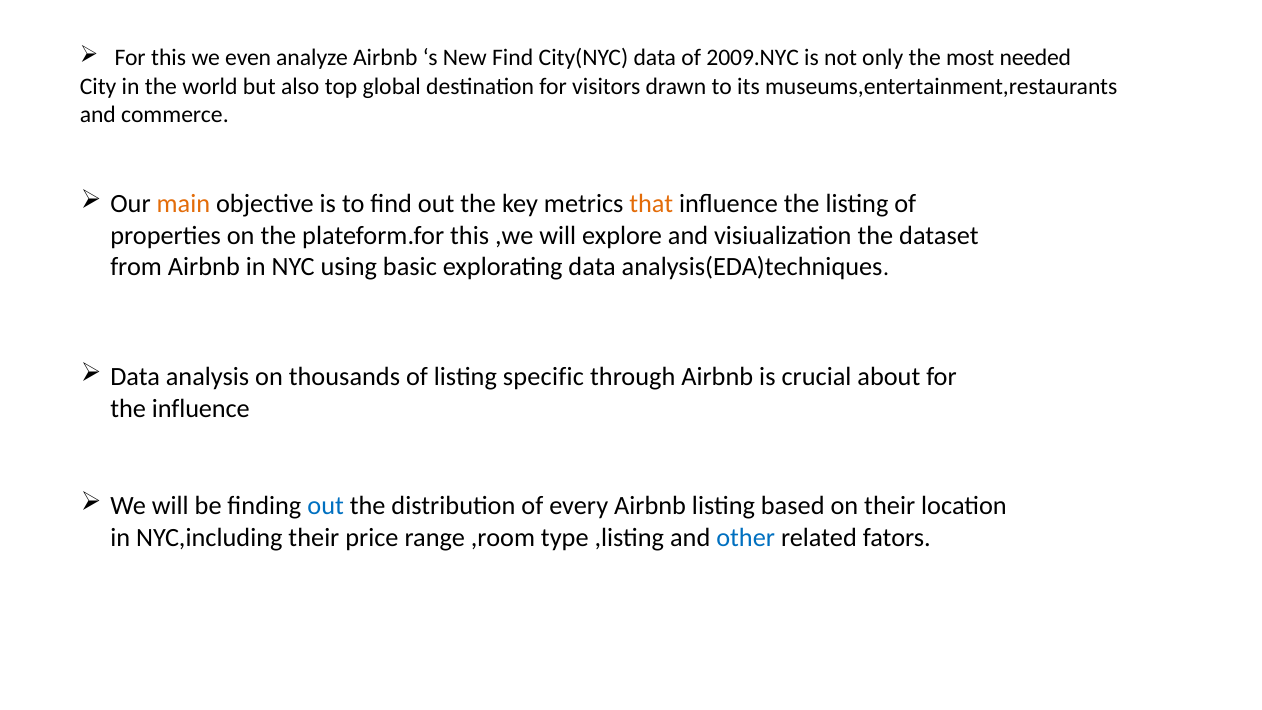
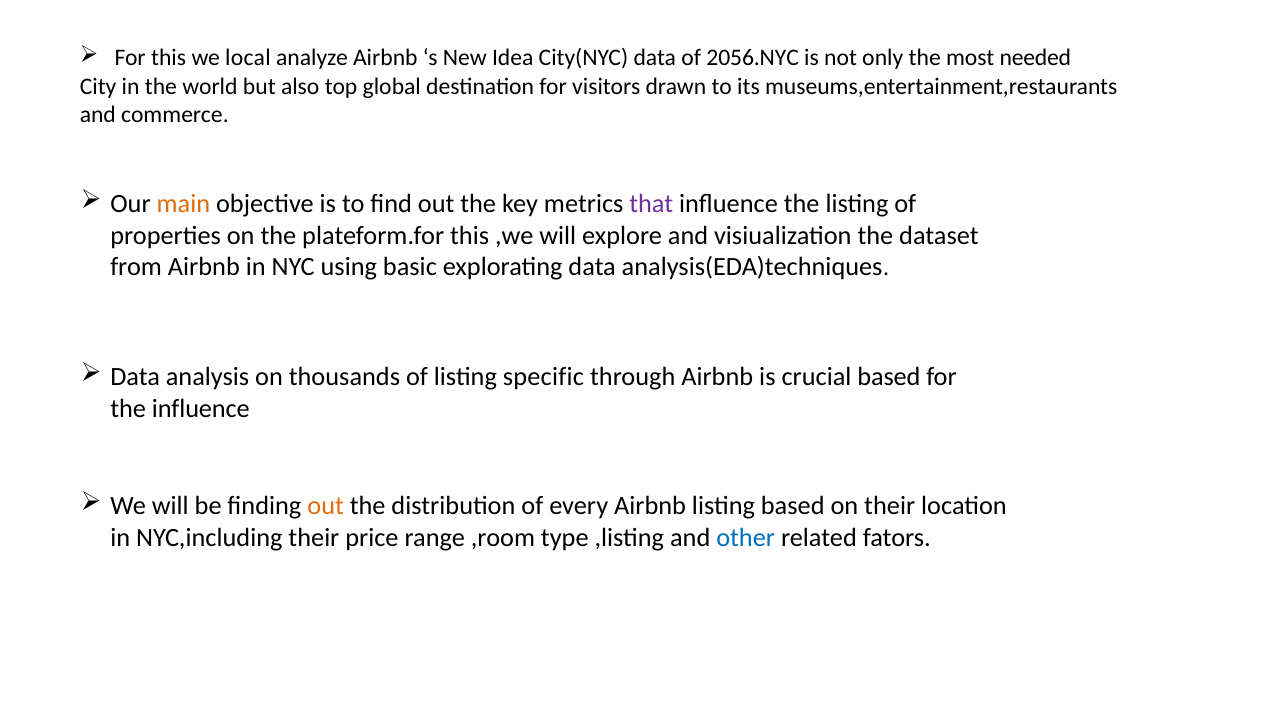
even: even -> local
New Find: Find -> Idea
2009.NYC: 2009.NYC -> 2056.NYC
that colour: orange -> purple
crucial about: about -> based
out at (326, 506) colour: blue -> orange
